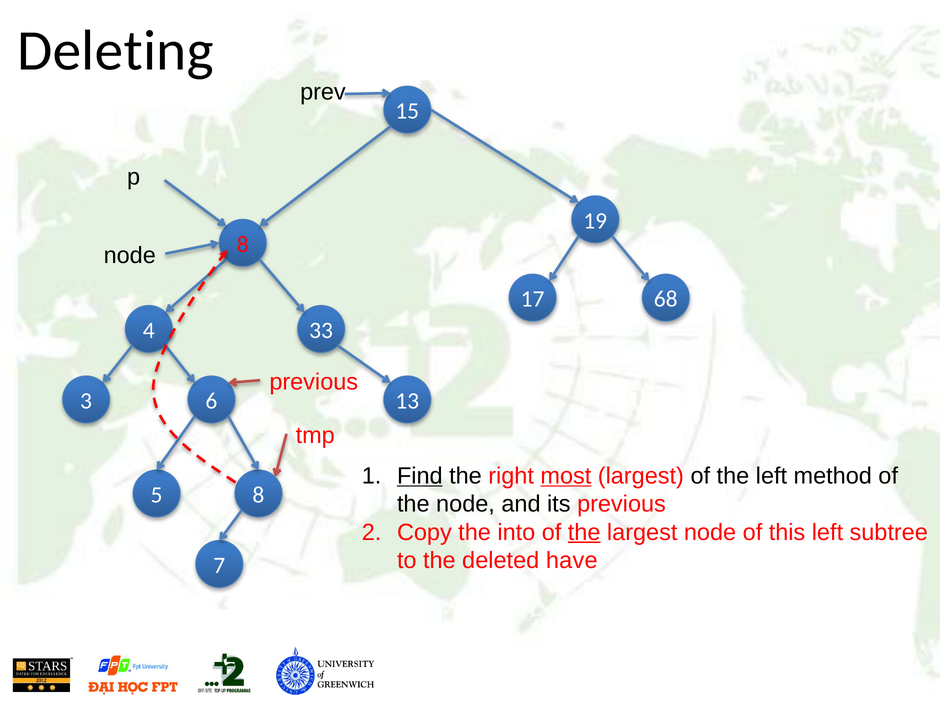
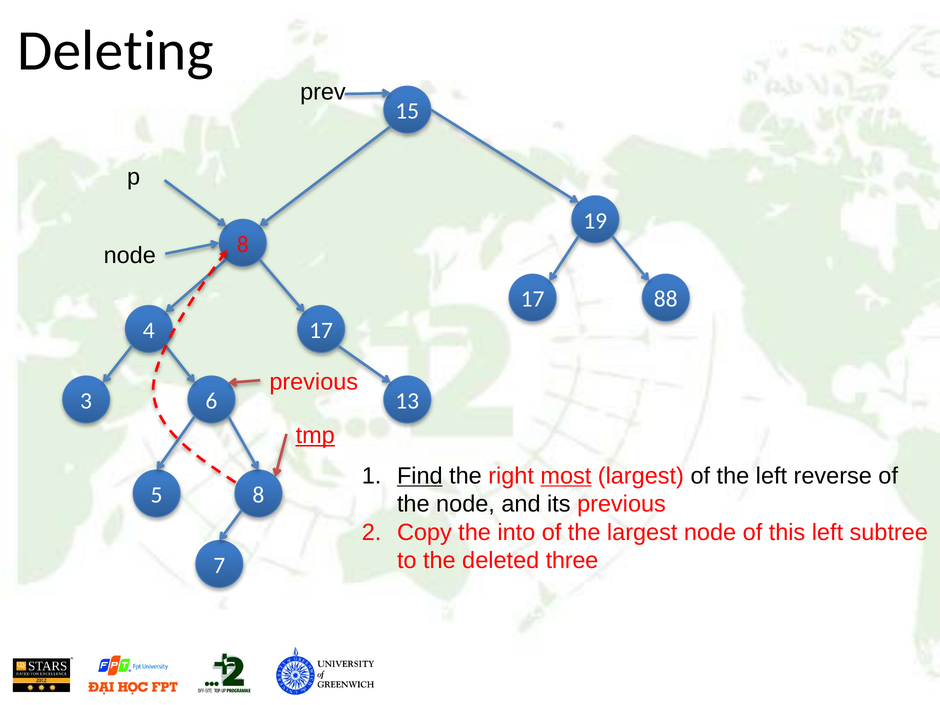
68: 68 -> 88
33 at (321, 331): 33 -> 17
tmp underline: none -> present
method: method -> reverse
the at (584, 532) underline: present -> none
have: have -> three
